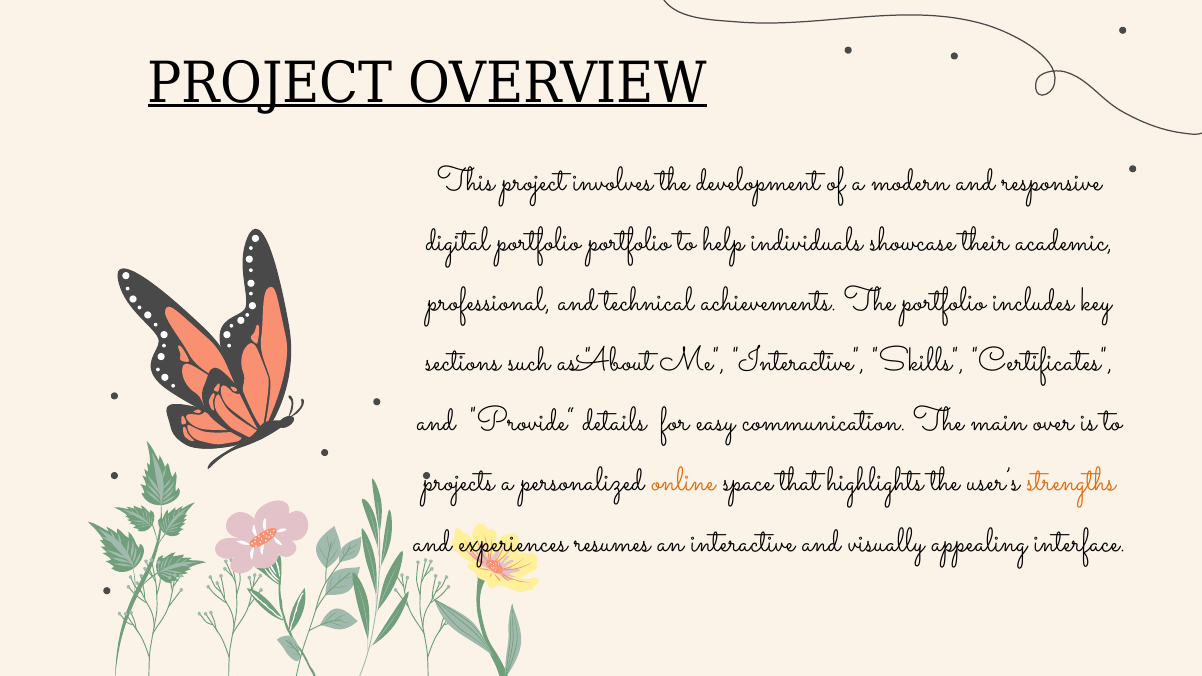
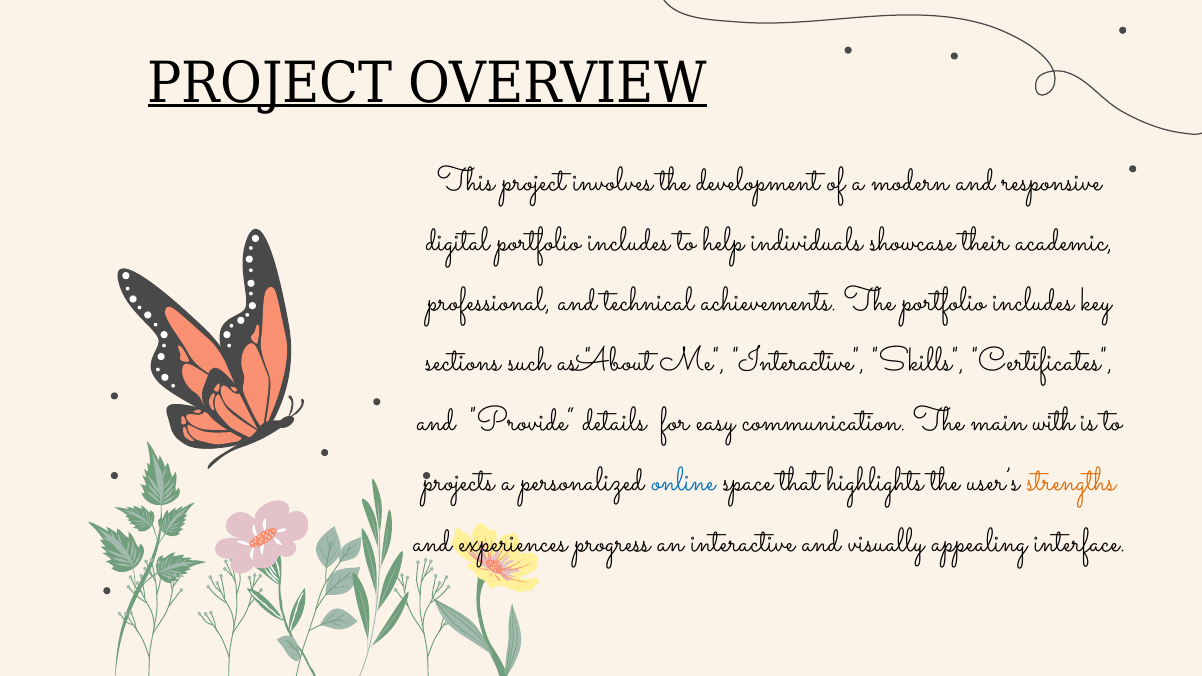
digital portfolio portfolio: portfolio -> includes
over: over -> with
online colour: orange -> blue
resumes: resumes -> progress
